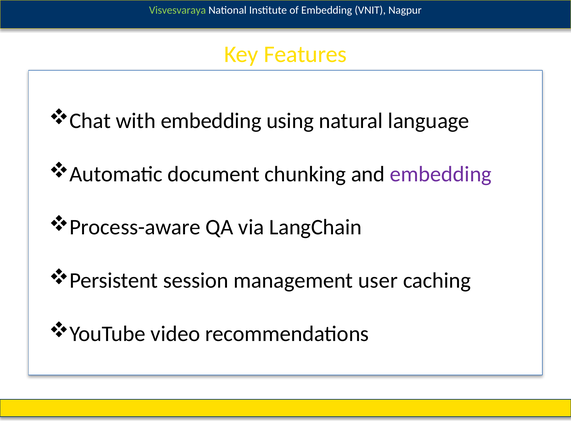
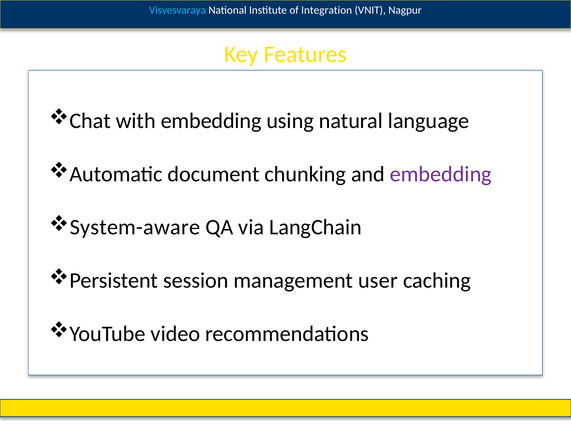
Visvesvaraya at (178, 10) colour: light green -> light blue
of Embedding: Embedding -> Integration
Process-aware: Process-aware -> System-aware
